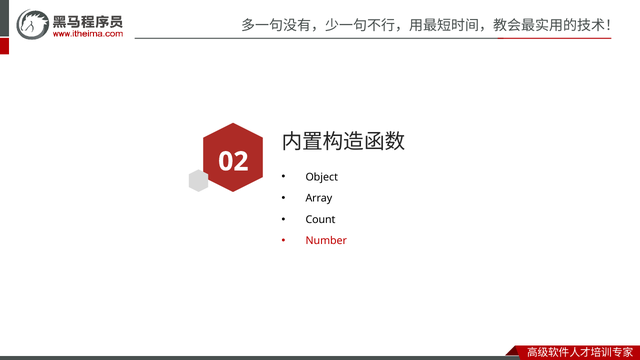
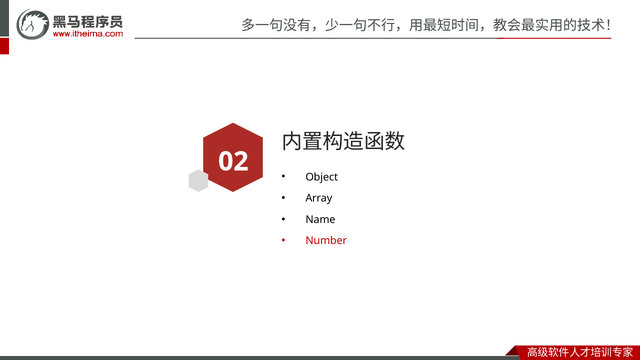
Count: Count -> Name
